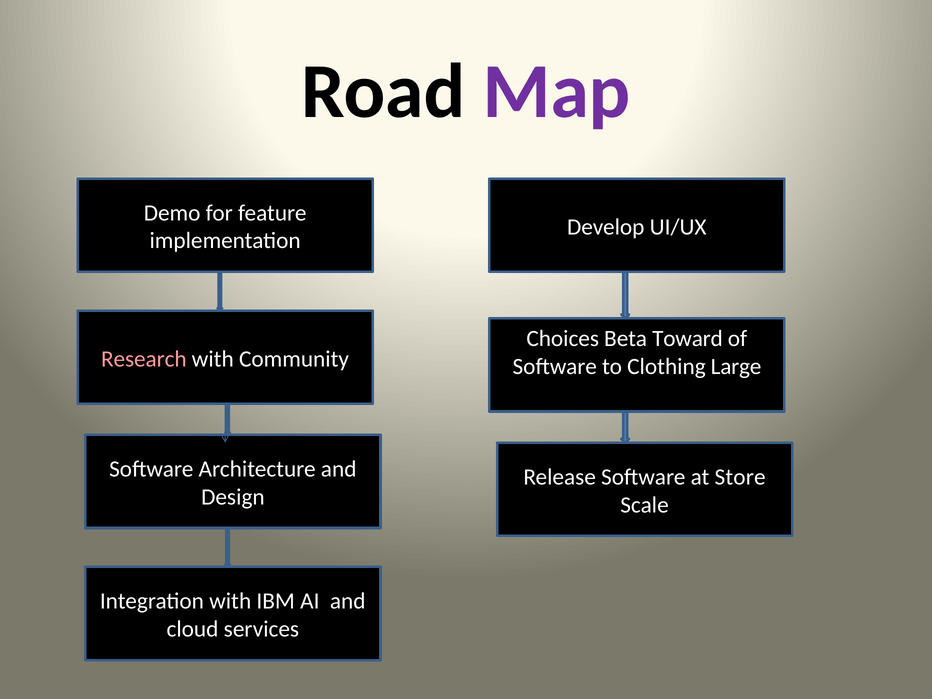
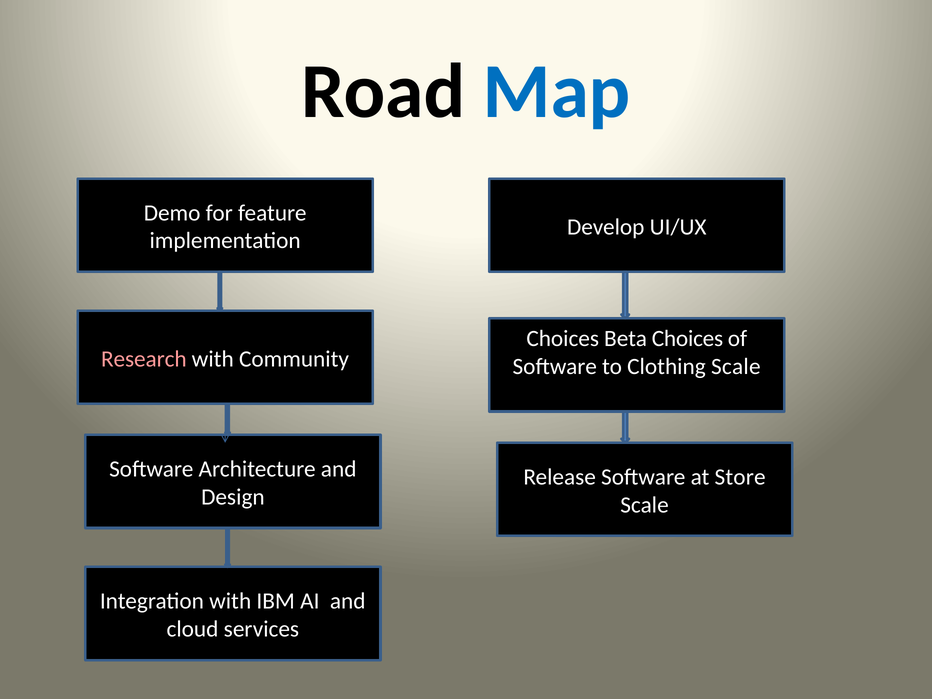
Map colour: purple -> blue
Beta Toward: Toward -> Choices
Clothing Large: Large -> Scale
